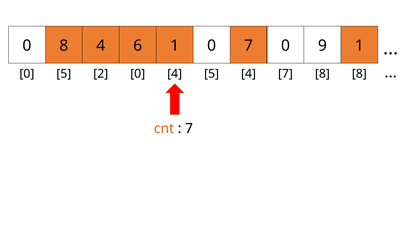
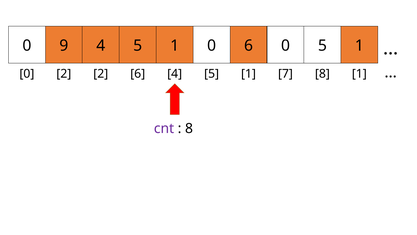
0 8: 8 -> 9
6 at (138, 46): 6 -> 5
0 7: 7 -> 6
0 9: 9 -> 5
0 5: 5 -> 2
2 0: 0 -> 6
4 at (249, 74): 4 -> 1
8 8: 8 -> 1
cnt colour: orange -> purple
7 at (189, 128): 7 -> 8
